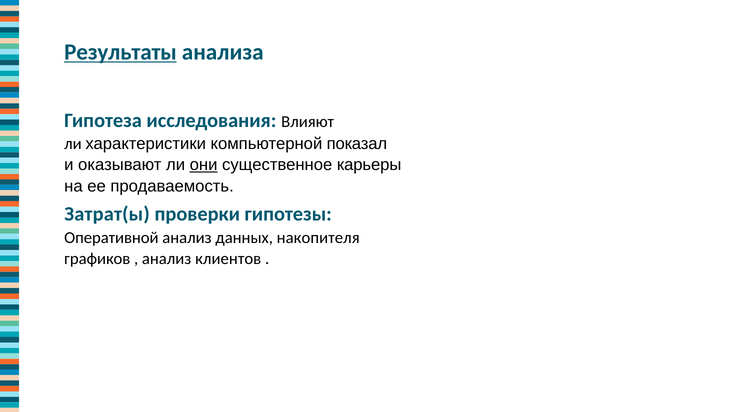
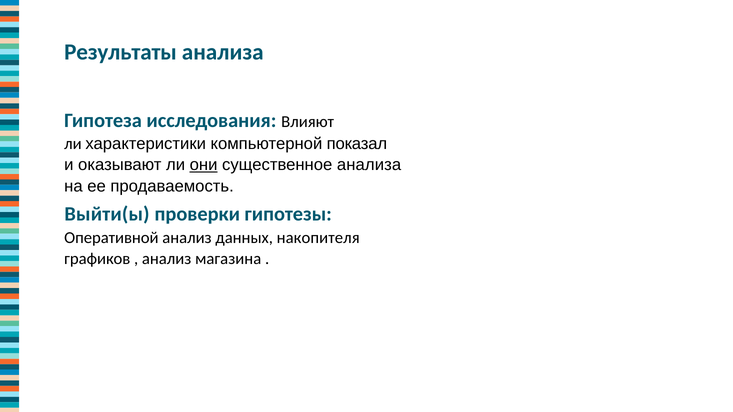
Результаты underline: present -> none
существенное карьеры: карьеры -> анализа
Затрат(ы: Затрат(ы -> Выйти(ы
клиентов: клиентов -> магазина
